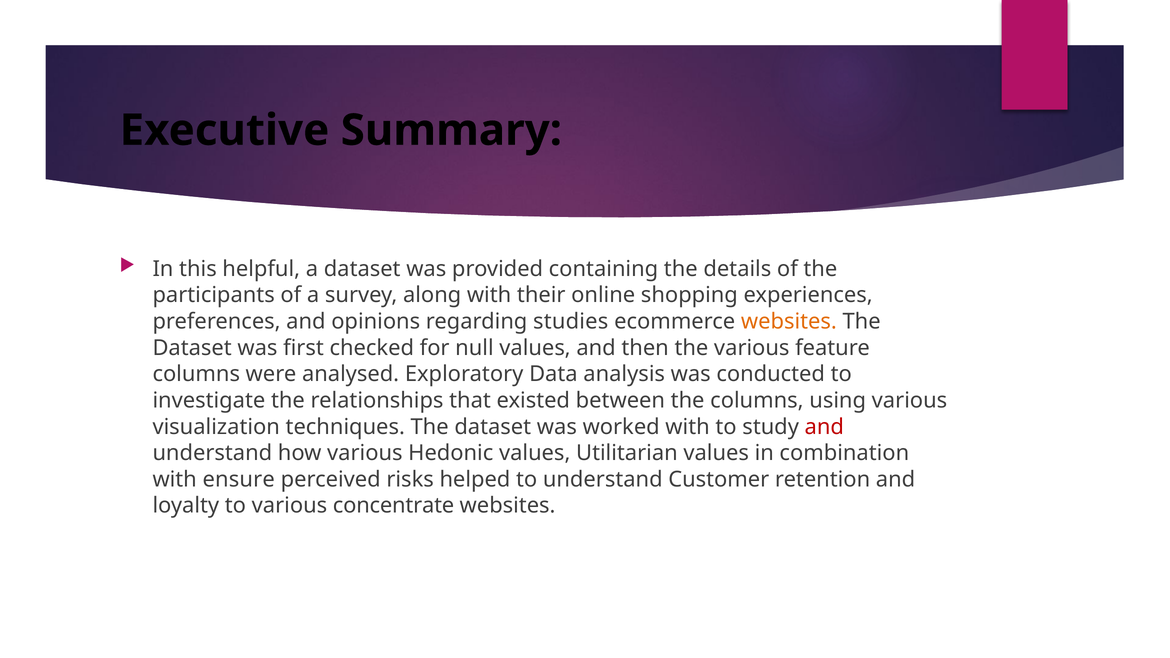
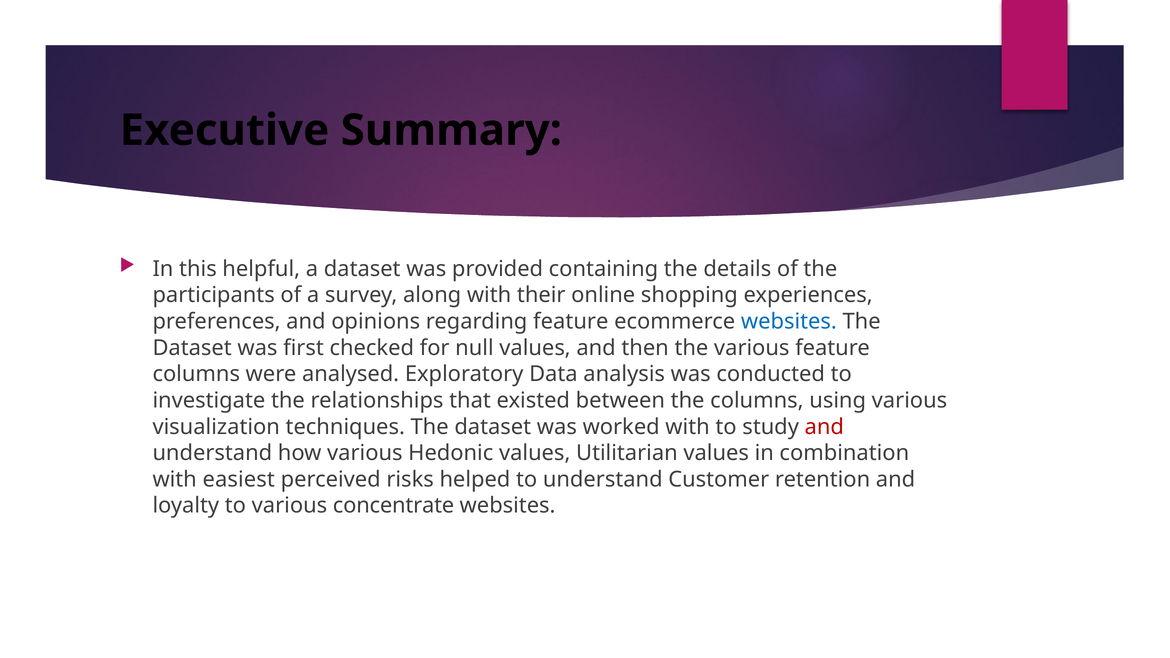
regarding studies: studies -> feature
websites at (789, 322) colour: orange -> blue
ensure: ensure -> easiest
